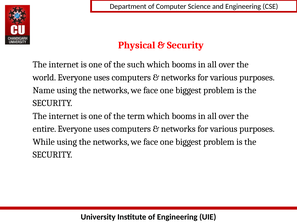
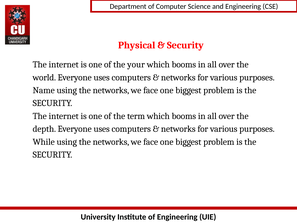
such: such -> your
entire: entire -> depth
